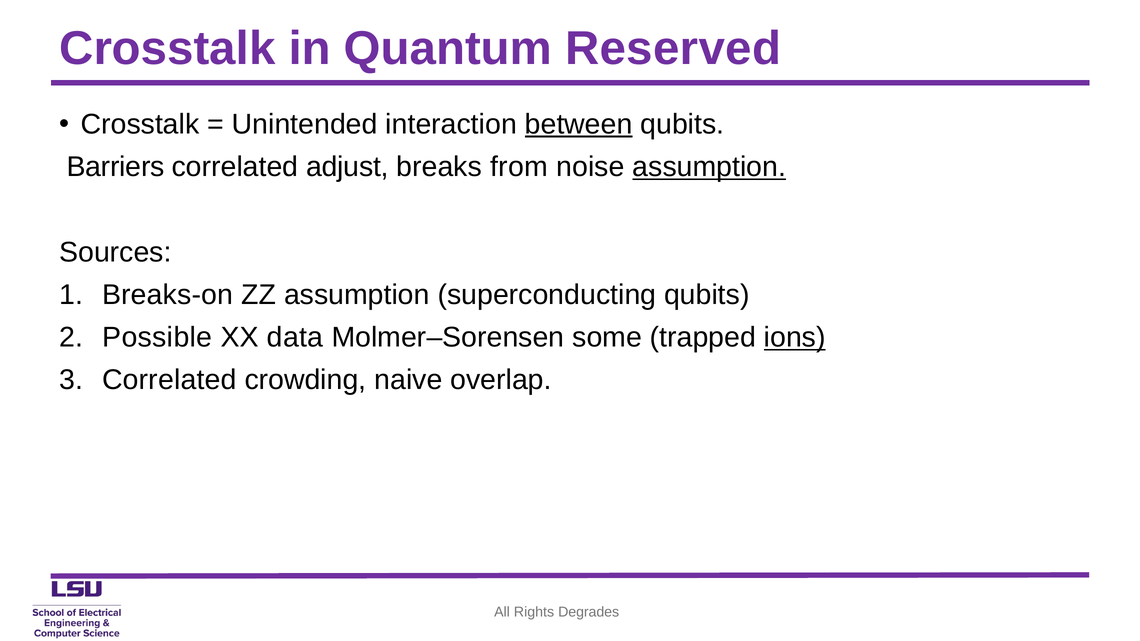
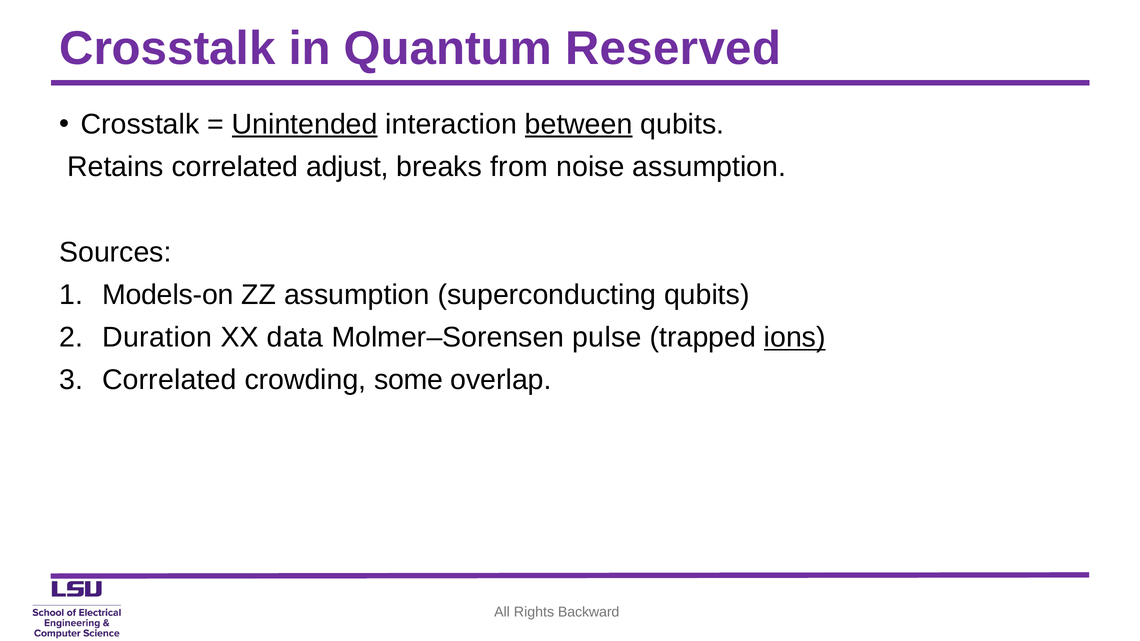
Unintended underline: none -> present
Barriers: Barriers -> Retains
assumption at (709, 167) underline: present -> none
Breaks-on: Breaks-on -> Models-on
Possible: Possible -> Duration
some: some -> pulse
naive: naive -> some
Degrades: Degrades -> Backward
